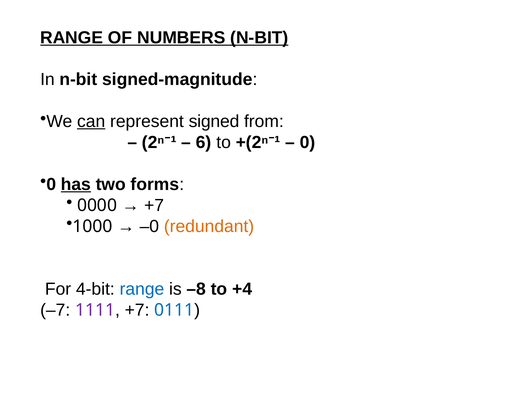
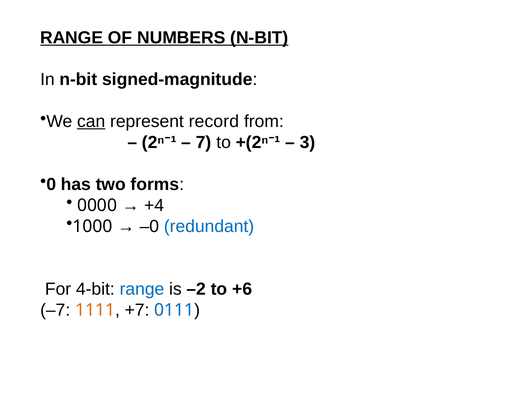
signed: signed -> record
6: 6 -> 7
0: 0 -> 3
has underline: present -> none
+7 at (154, 205): +7 -> +4
redundant colour: orange -> blue
–8: –8 -> –2
+4: +4 -> +6
1111 colour: purple -> orange
